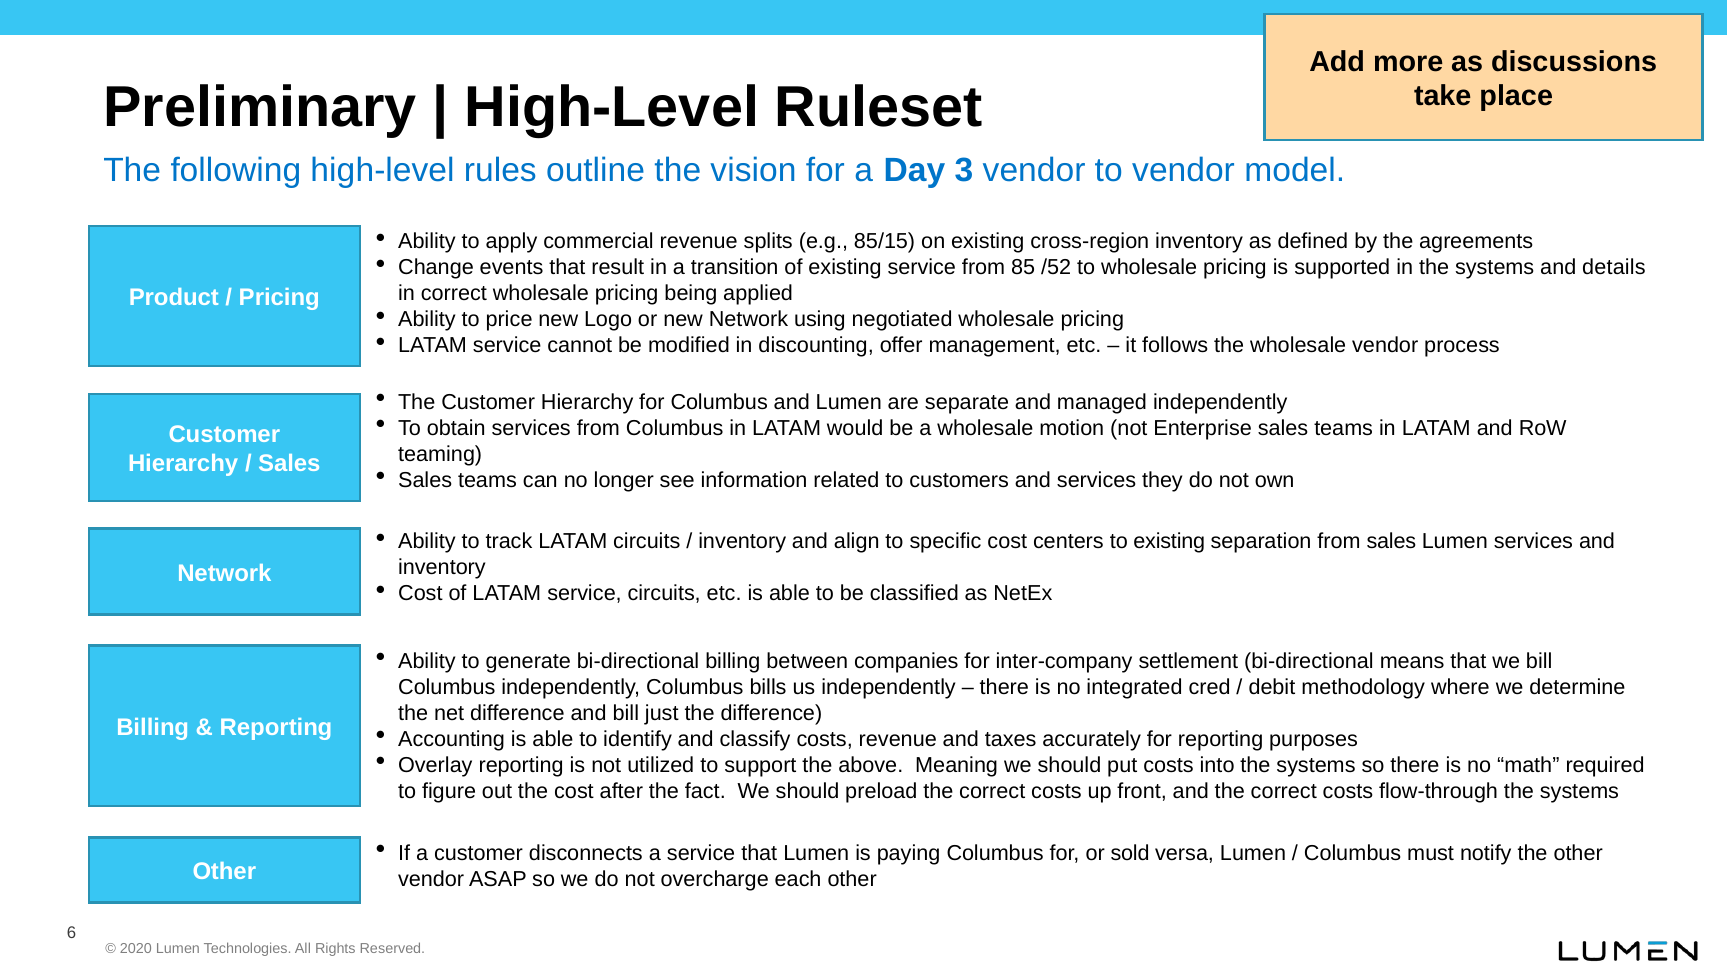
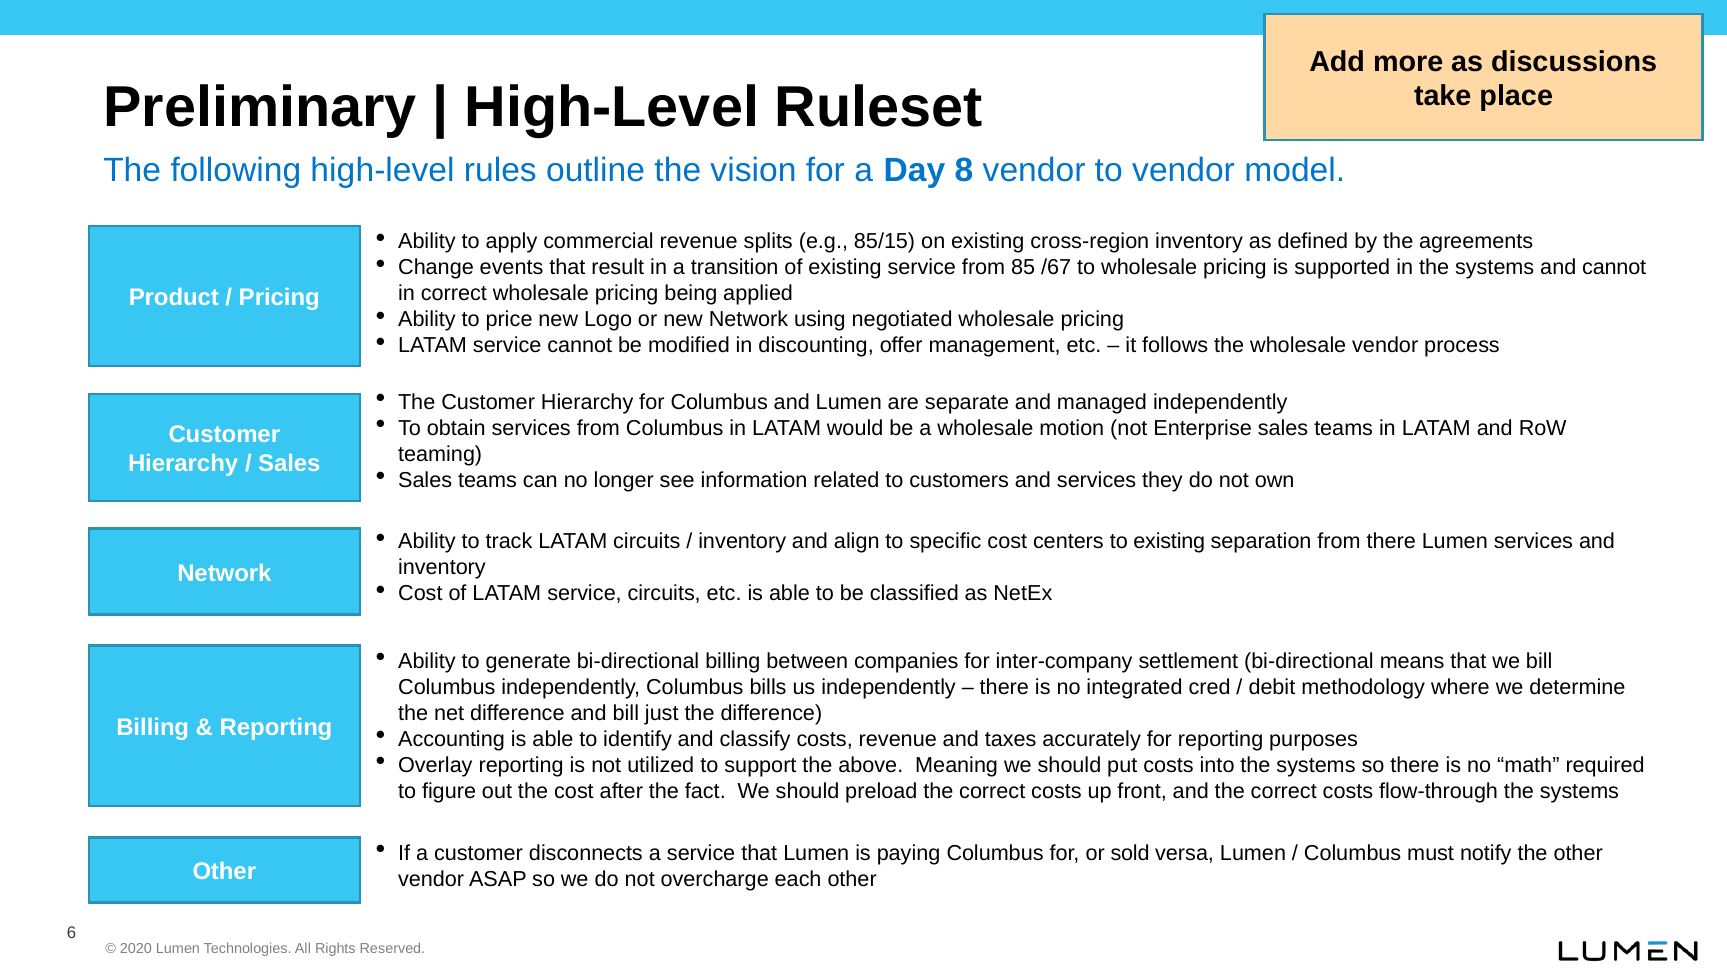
3: 3 -> 8
/52: /52 -> /67
and details: details -> cannot
from sales: sales -> there
